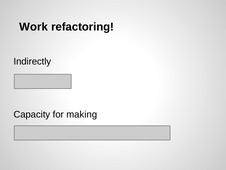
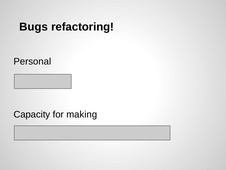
Work: Work -> Bugs
Indirectly: Indirectly -> Personal
